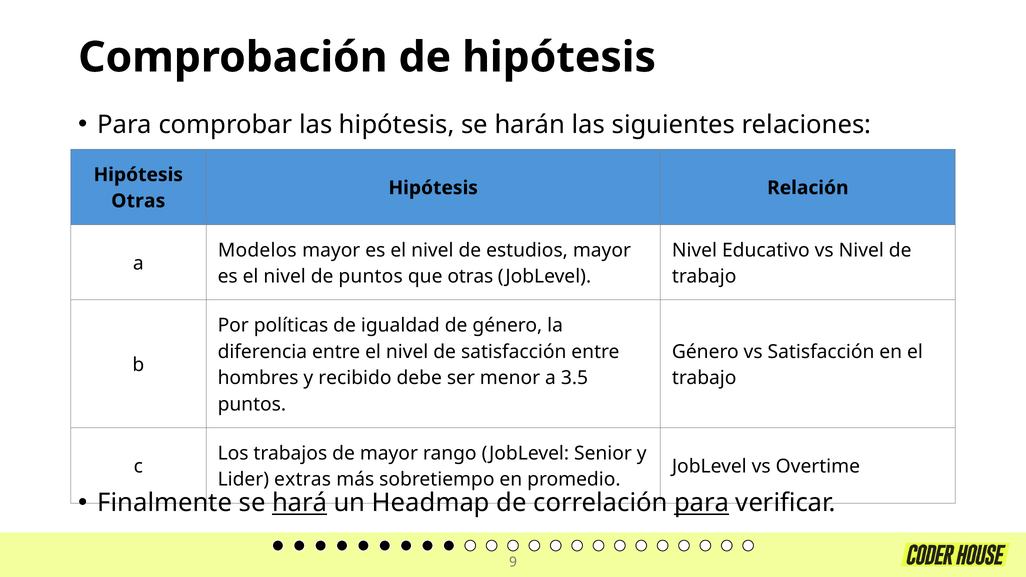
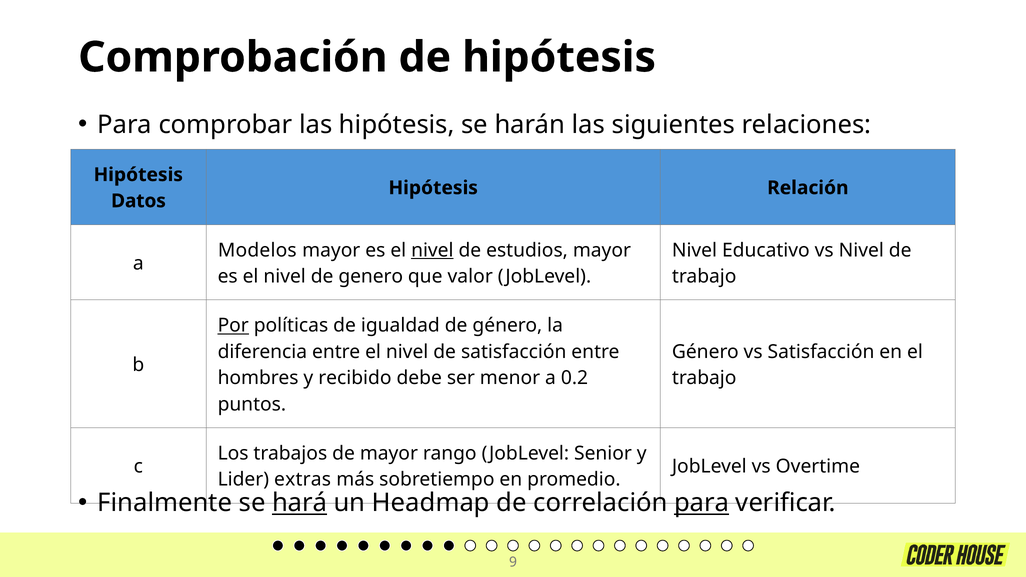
Otras at (138, 201): Otras -> Datos
nivel at (432, 250) underline: none -> present
de puntos: puntos -> genero
que otras: otras -> valor
Por underline: none -> present
3.5: 3.5 -> 0.2
